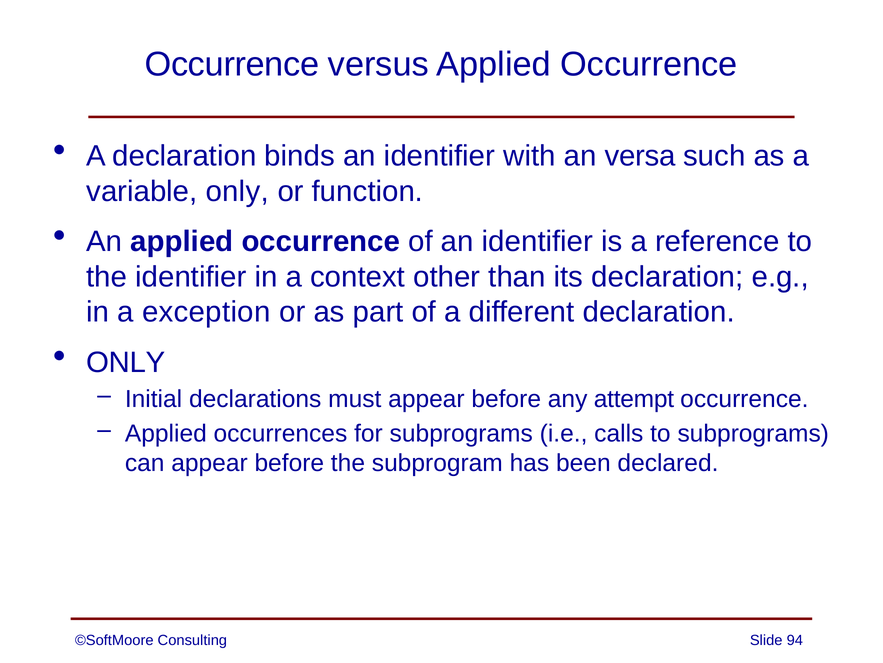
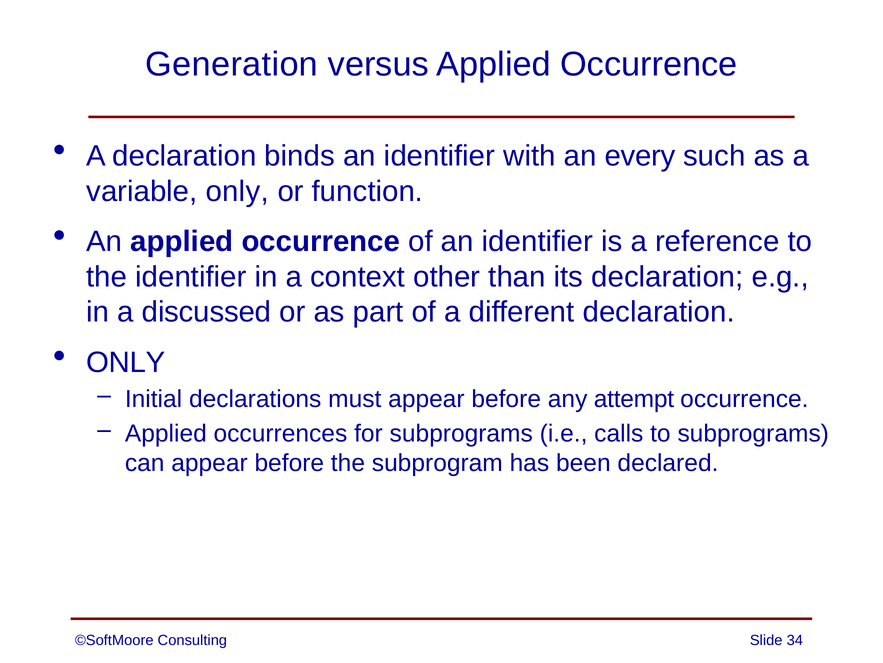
Occurrence at (232, 64): Occurrence -> Generation
versa: versa -> every
exception: exception -> discussed
94: 94 -> 34
